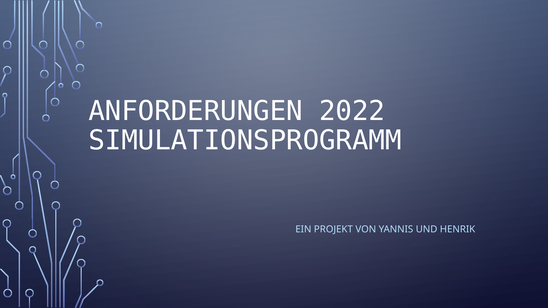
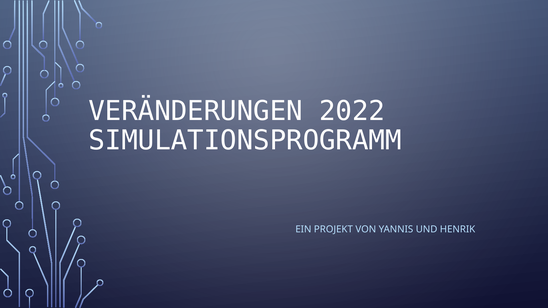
ANFORDERUNGEN: ANFORDERUNGEN -> VERÄNDERUNGEN
